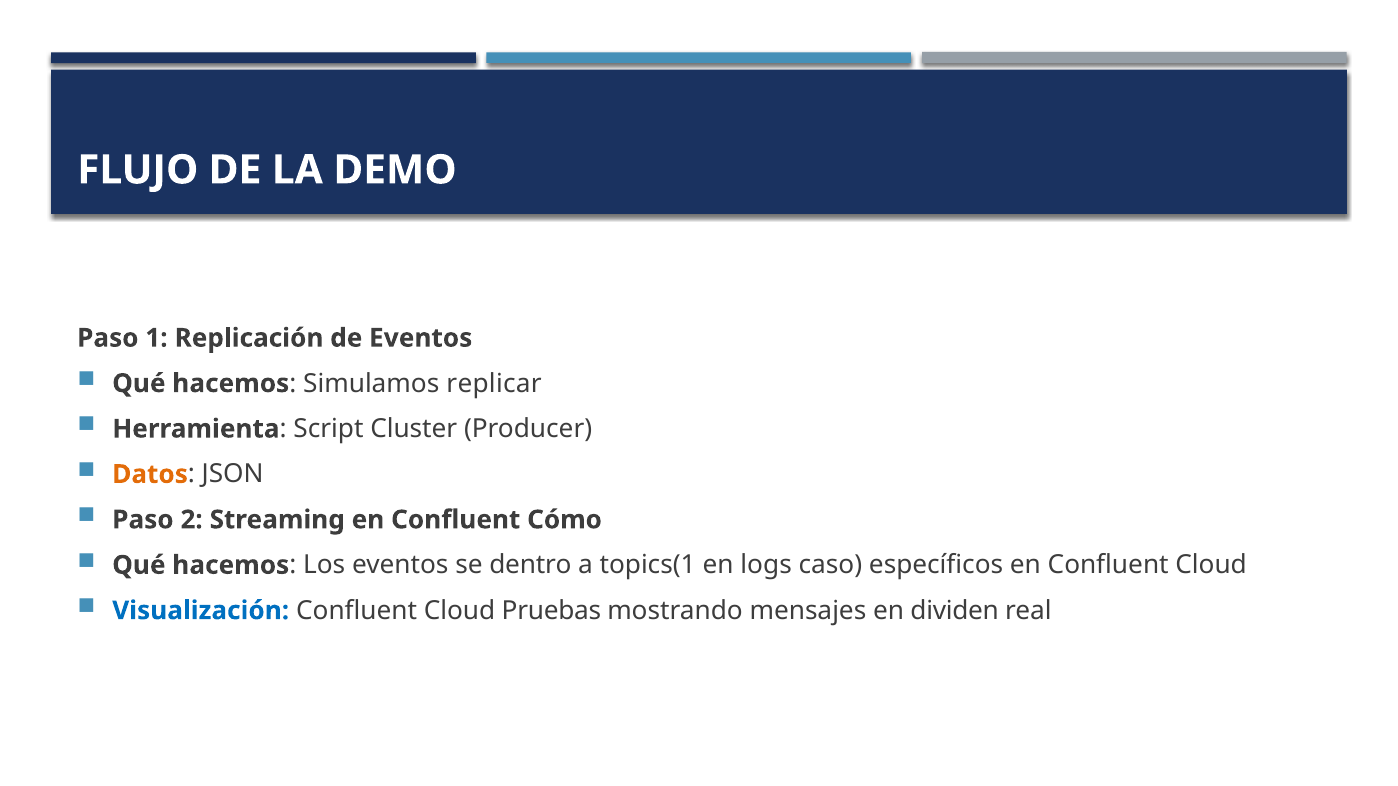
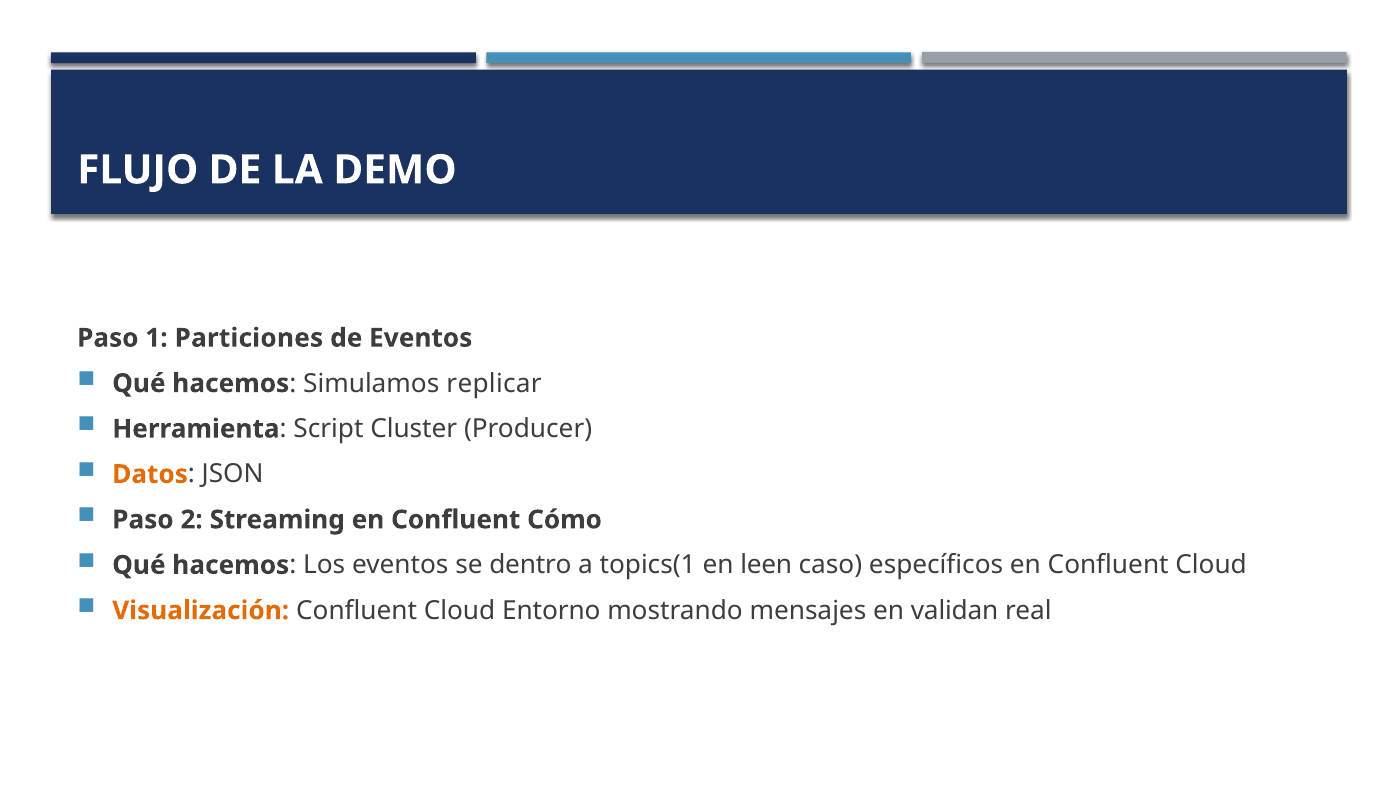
Replicación: Replicación -> Particiones
logs: logs -> leen
Visualización colour: blue -> orange
Pruebas: Pruebas -> Entorno
dividen: dividen -> validan
